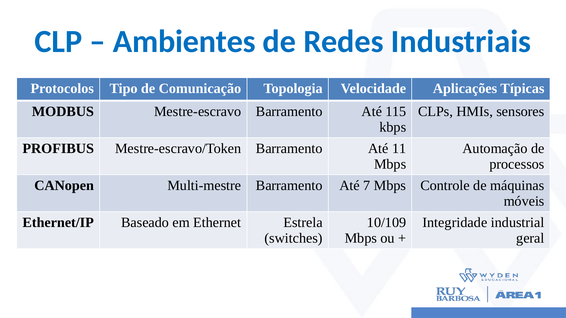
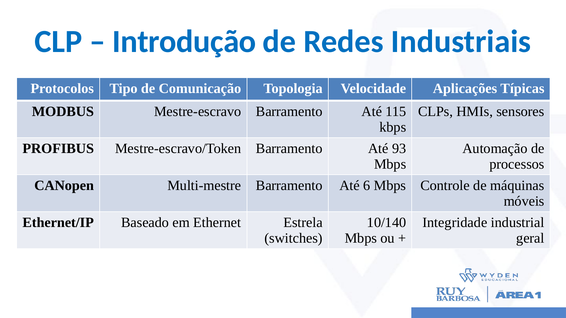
Ambientes: Ambientes -> Introdução
11: 11 -> 93
7: 7 -> 6
10/109: 10/109 -> 10/140
